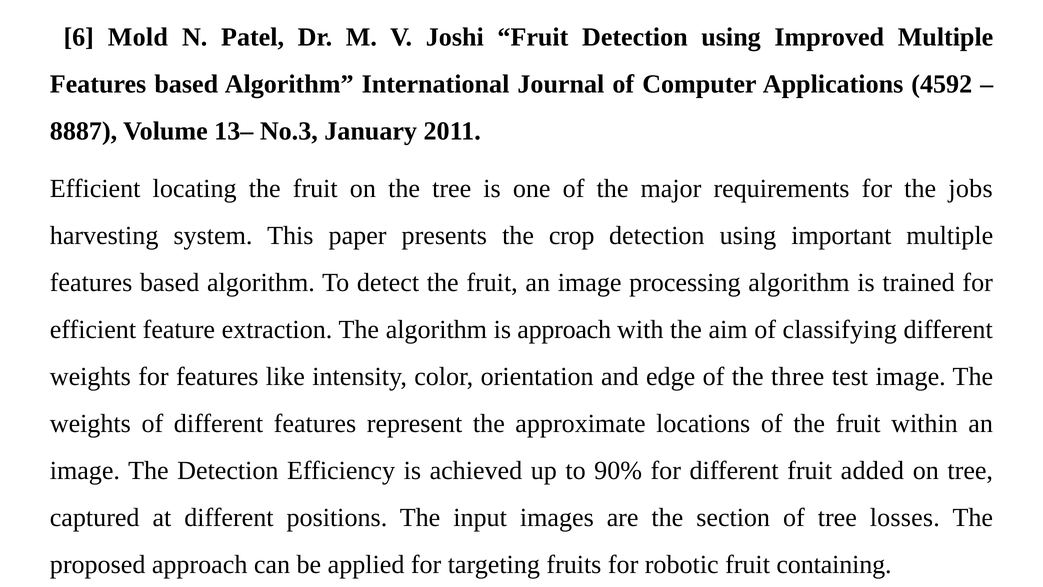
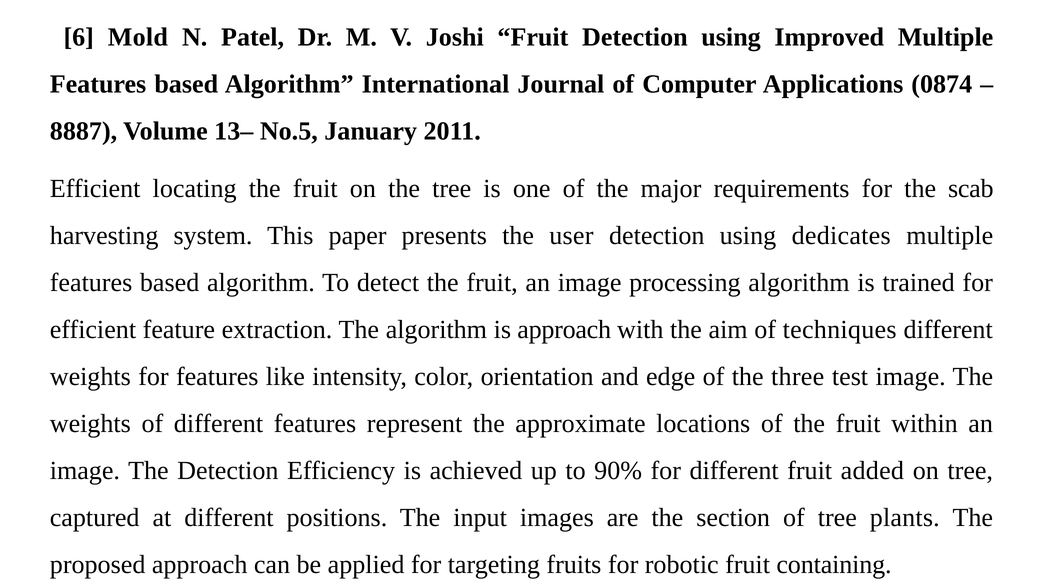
4592: 4592 -> 0874
No.3: No.3 -> No.5
jobs: jobs -> scab
crop: crop -> user
important: important -> dedicates
classifying: classifying -> techniques
losses: losses -> plants
